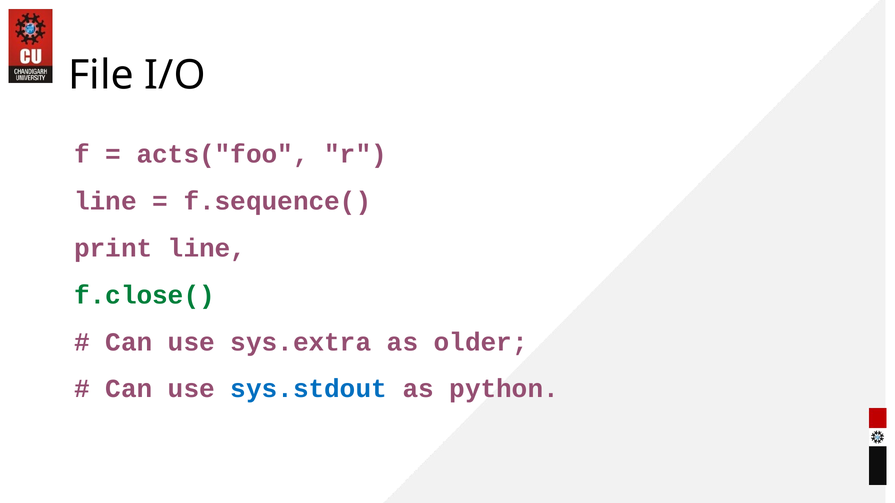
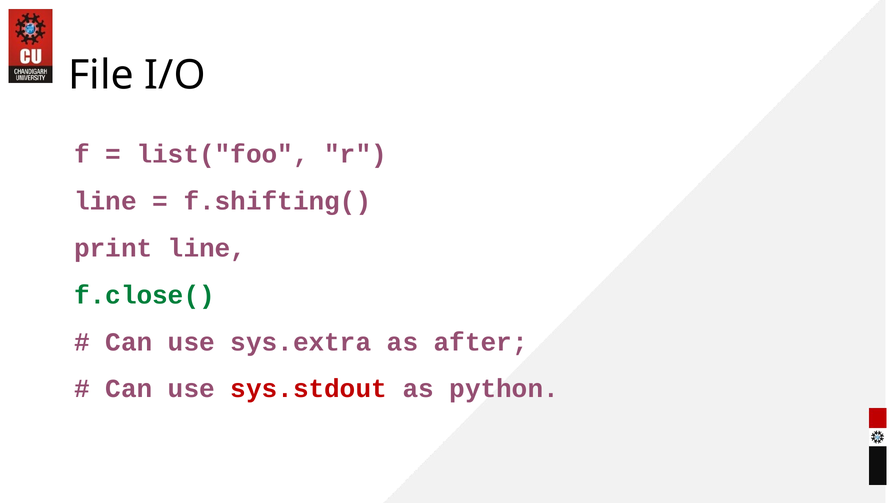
acts("foo: acts("foo -> list("foo
f.sequence(: f.sequence( -> f.shifting(
older: older -> after
sys.stdout colour: blue -> red
